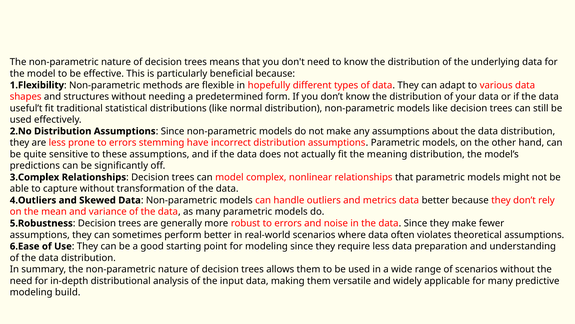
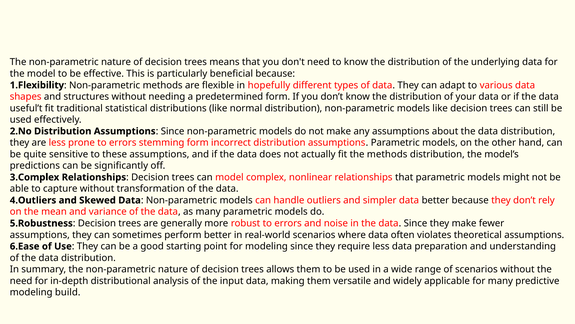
stemming have: have -> form
the meaning: meaning -> methods
metrics: metrics -> simpler
